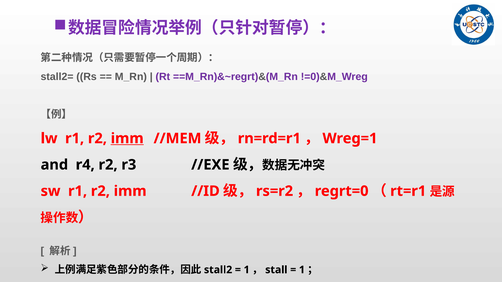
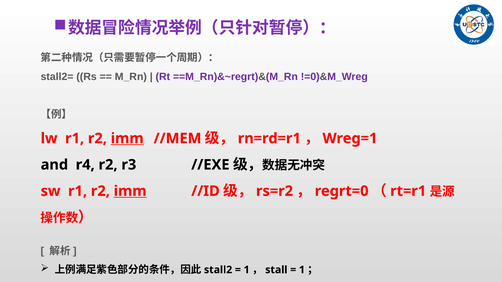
imm at (130, 191) underline: none -> present
